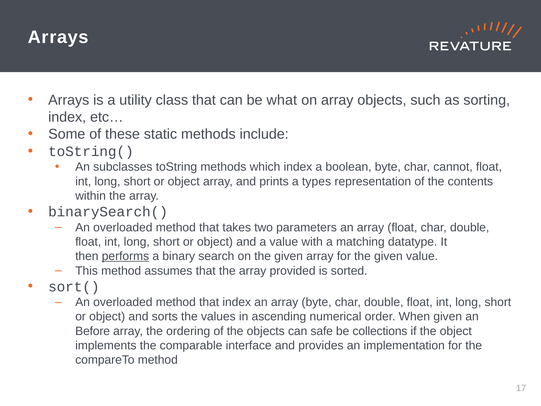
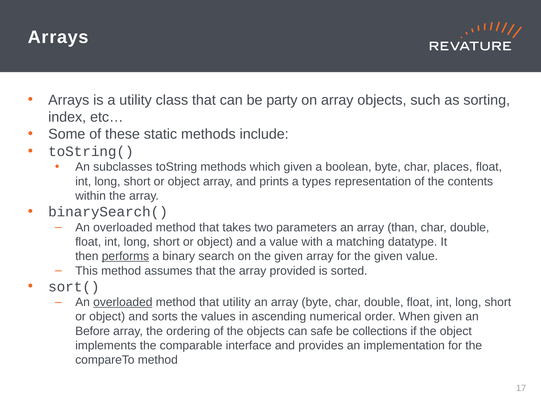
what: what -> party
which index: index -> given
cannot: cannot -> places
array float: float -> than
overloaded at (123, 302) underline: none -> present
that index: index -> utility
